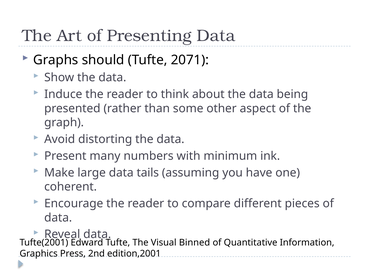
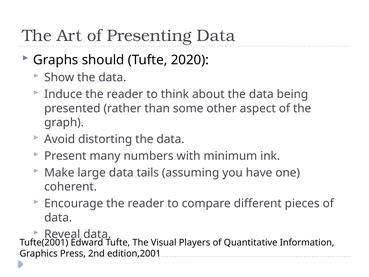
2071: 2071 -> 2020
Binned: Binned -> Players
